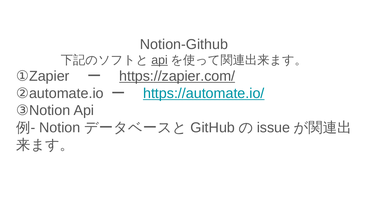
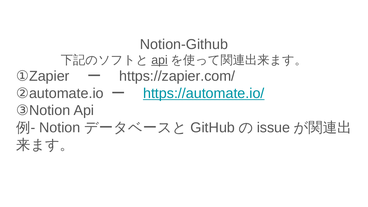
https://zapier.com/ underline: present -> none
